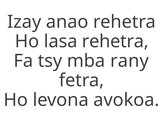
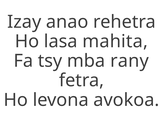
lasa rehetra: rehetra -> mahita
